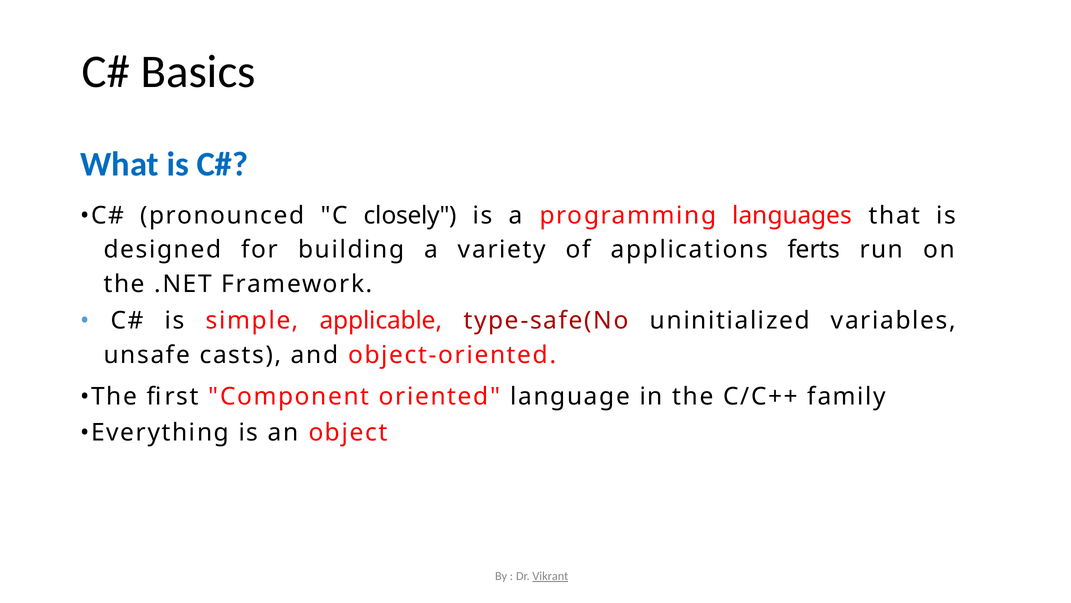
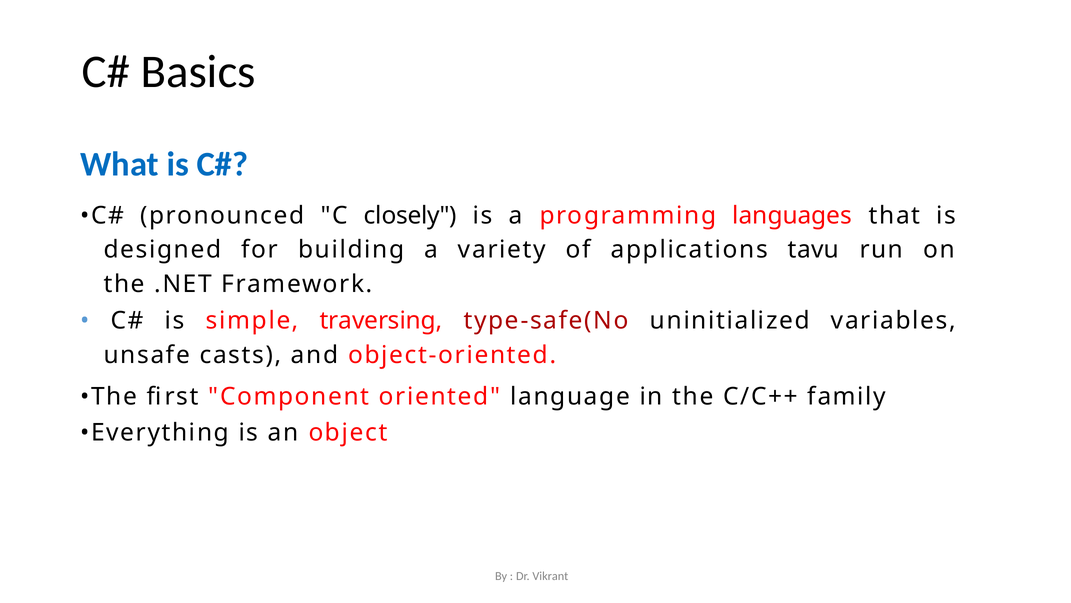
ferts: ferts -> tavu
applicable: applicable -> traversing
Vikrant underline: present -> none
